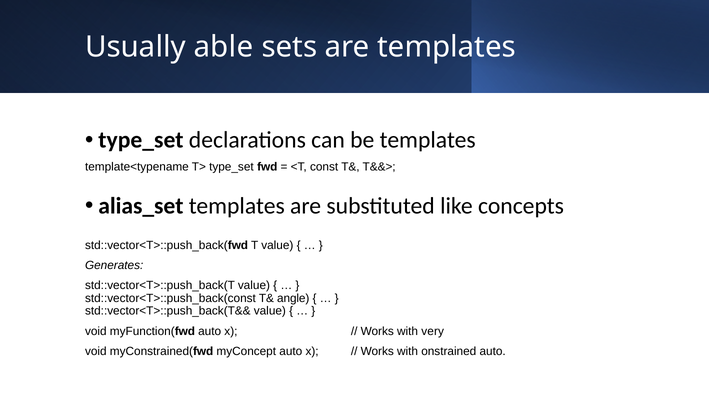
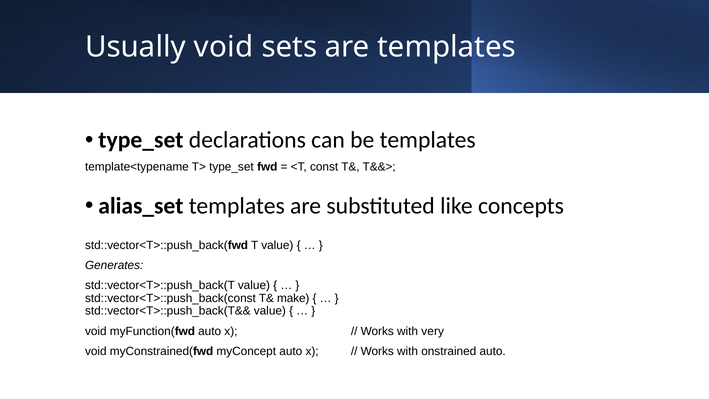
Usually able: able -> void
angle: angle -> make
